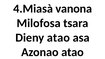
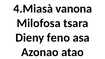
Dieny atao: atao -> feno
